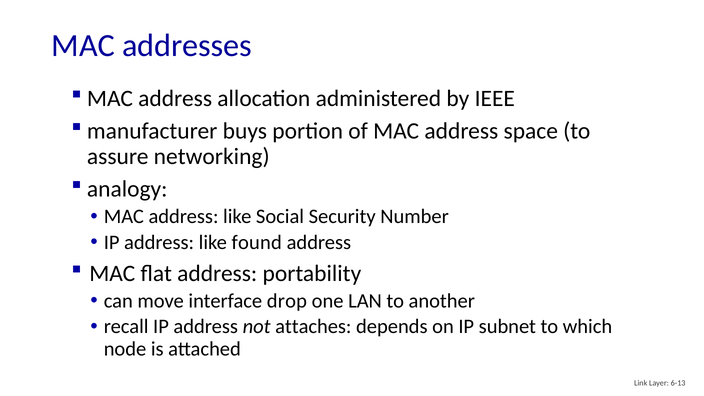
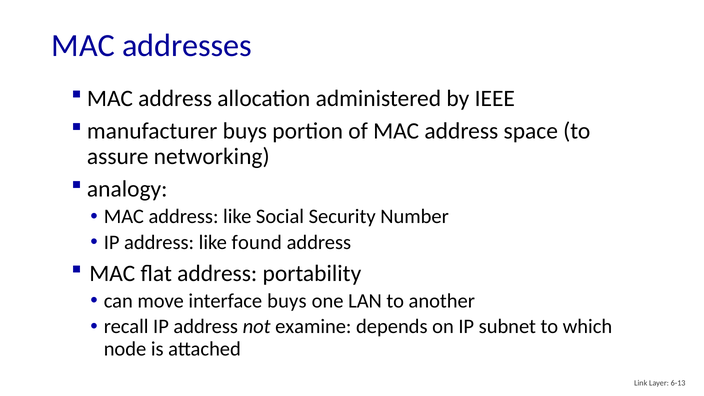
interface drop: drop -> buys
attaches: attaches -> examine
